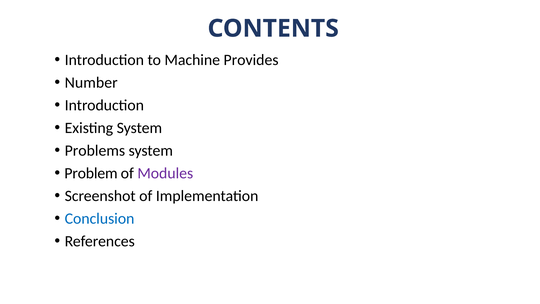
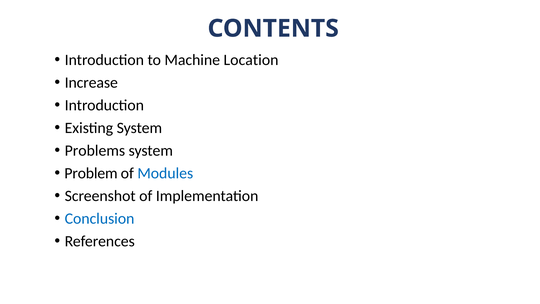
Provides: Provides -> Location
Number: Number -> Increase
Modules colour: purple -> blue
